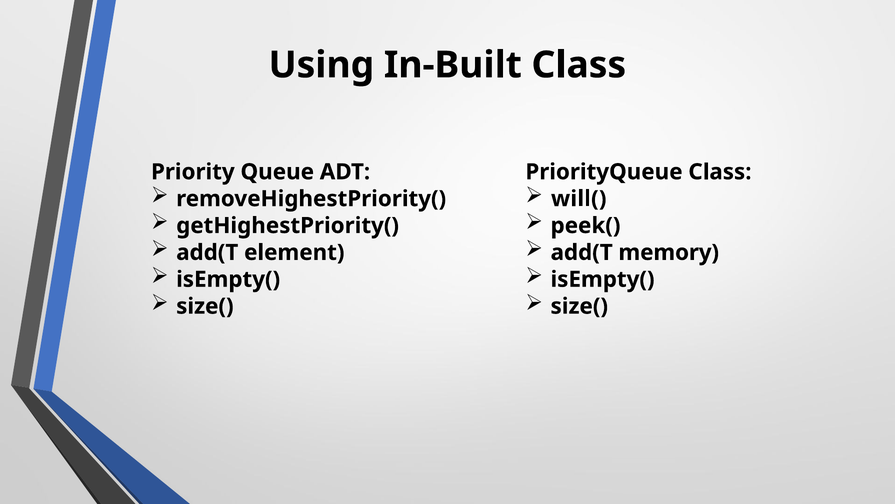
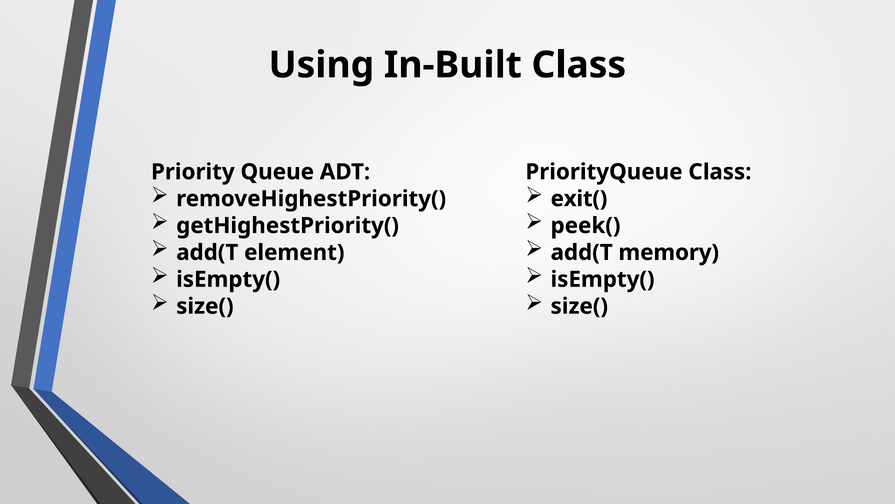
will(: will( -> exit(
